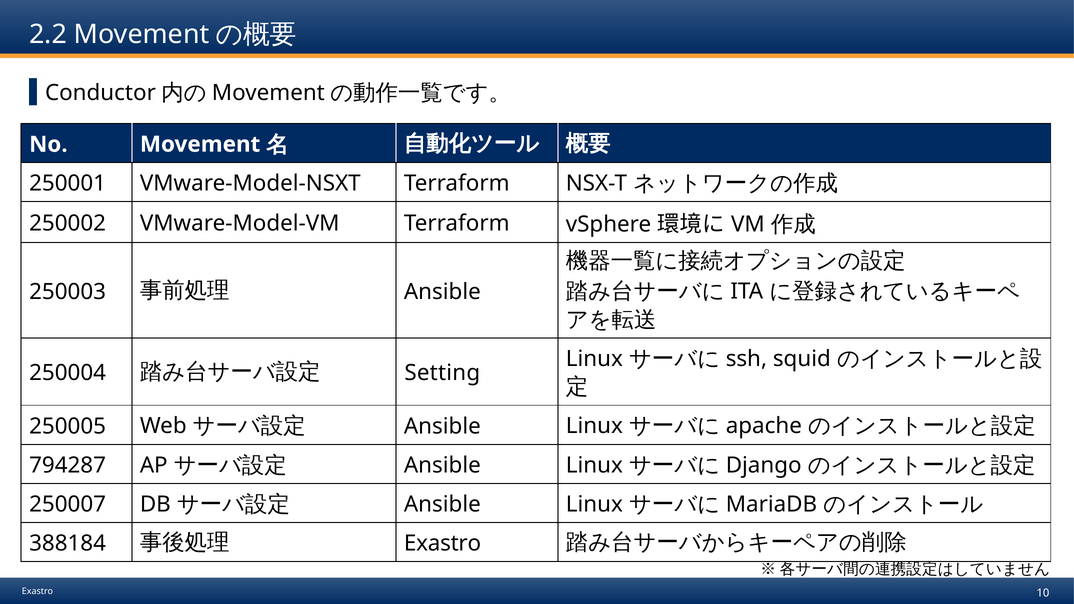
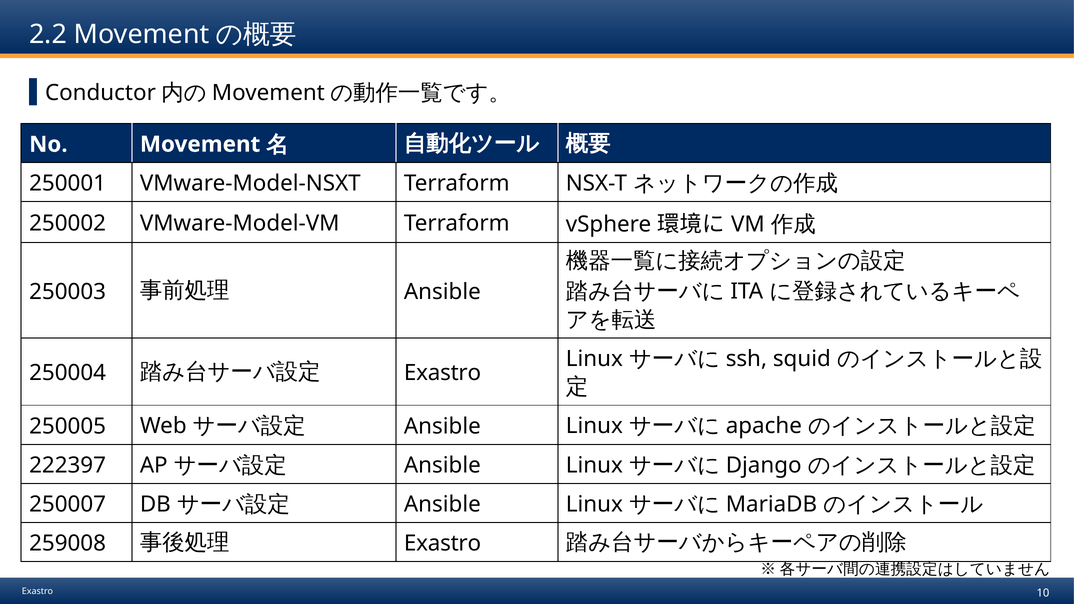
Setting at (442, 373): Setting -> Exastro
794287: 794287 -> 222397
388184: 388184 -> 259008
